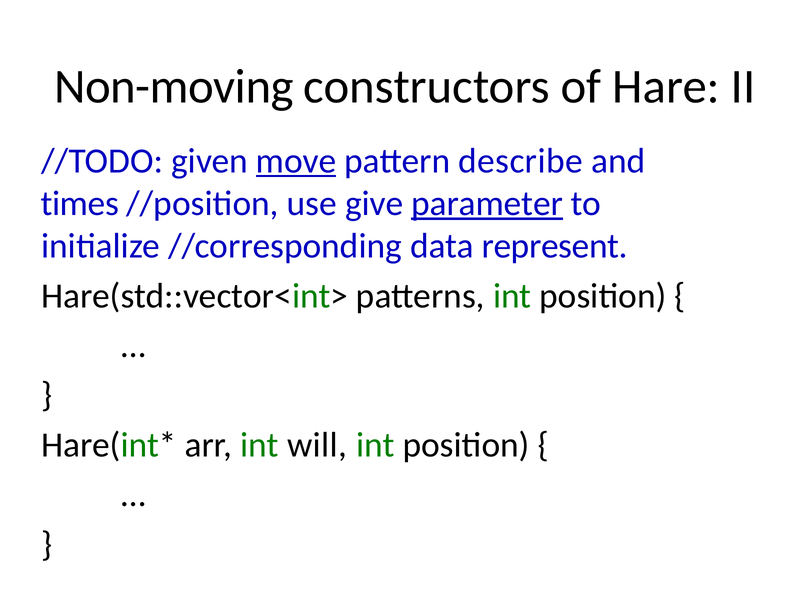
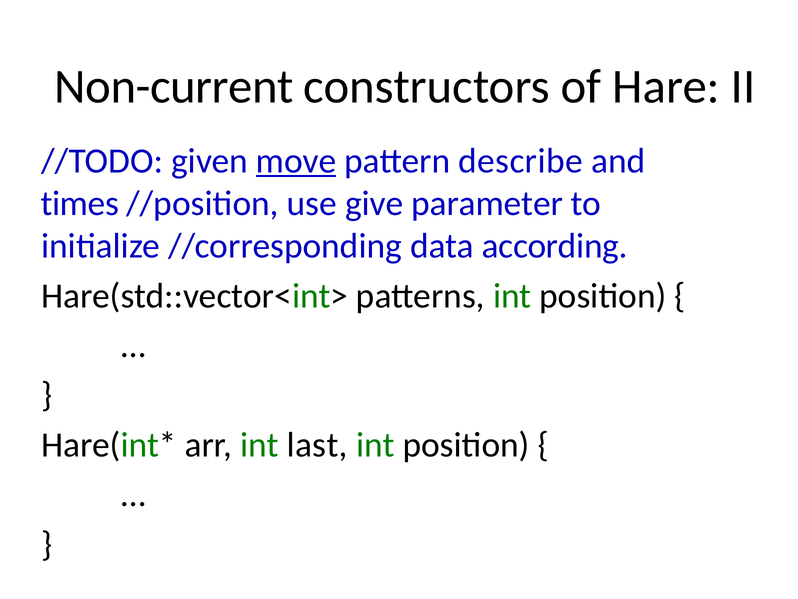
Non-moving: Non-moving -> Non-current
parameter underline: present -> none
represent: represent -> according
will: will -> last
